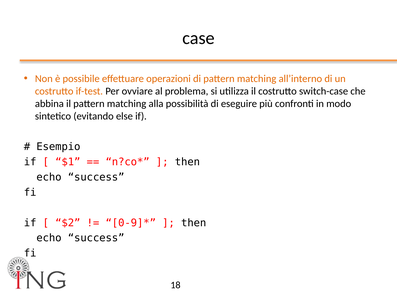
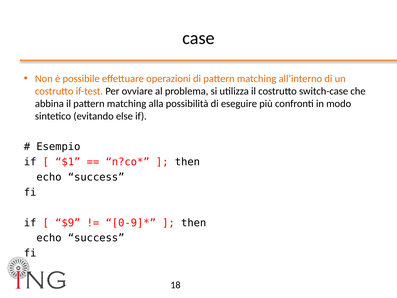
$2: $2 -> $9
